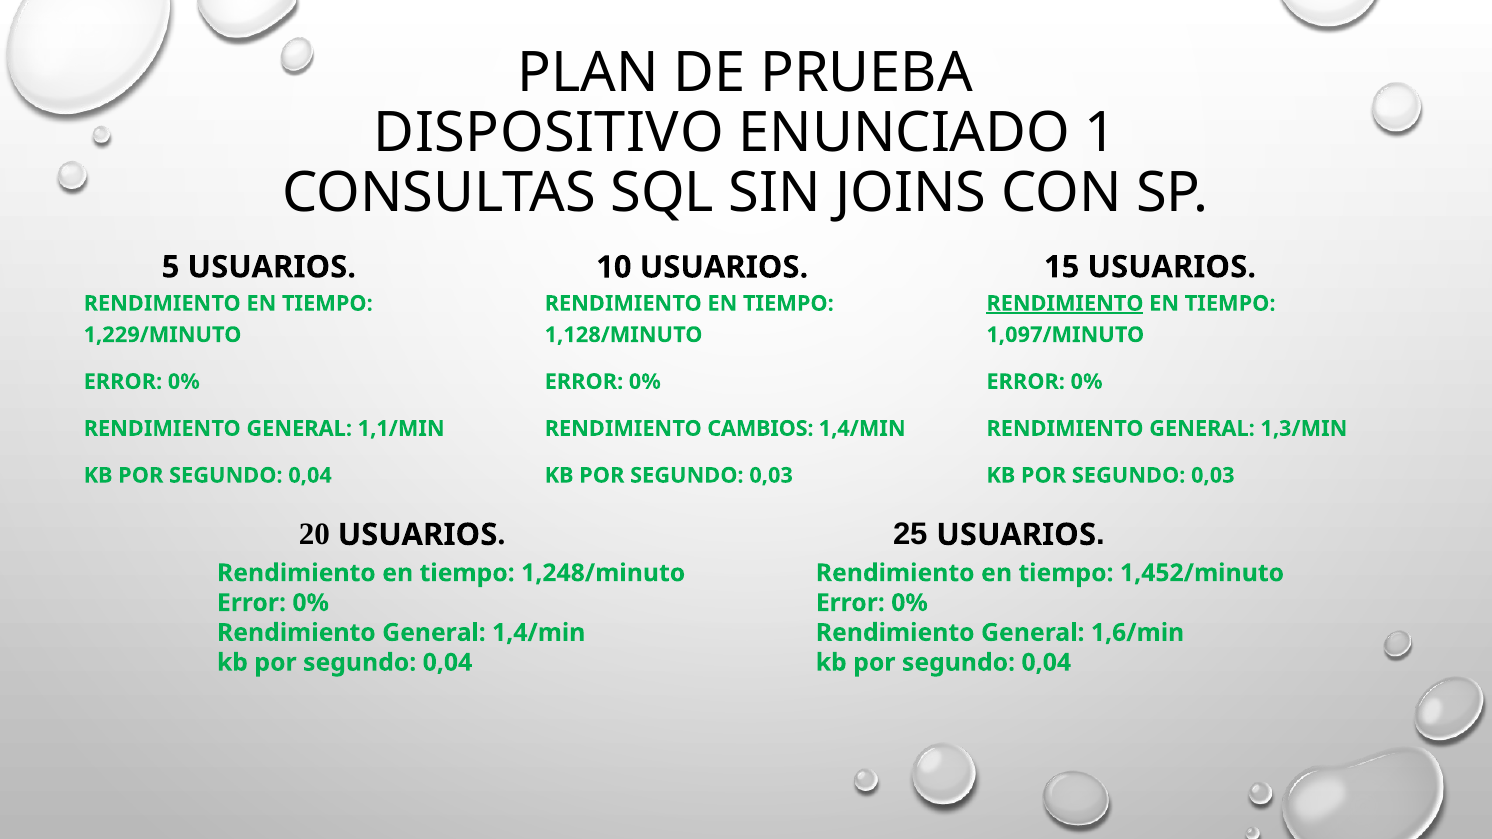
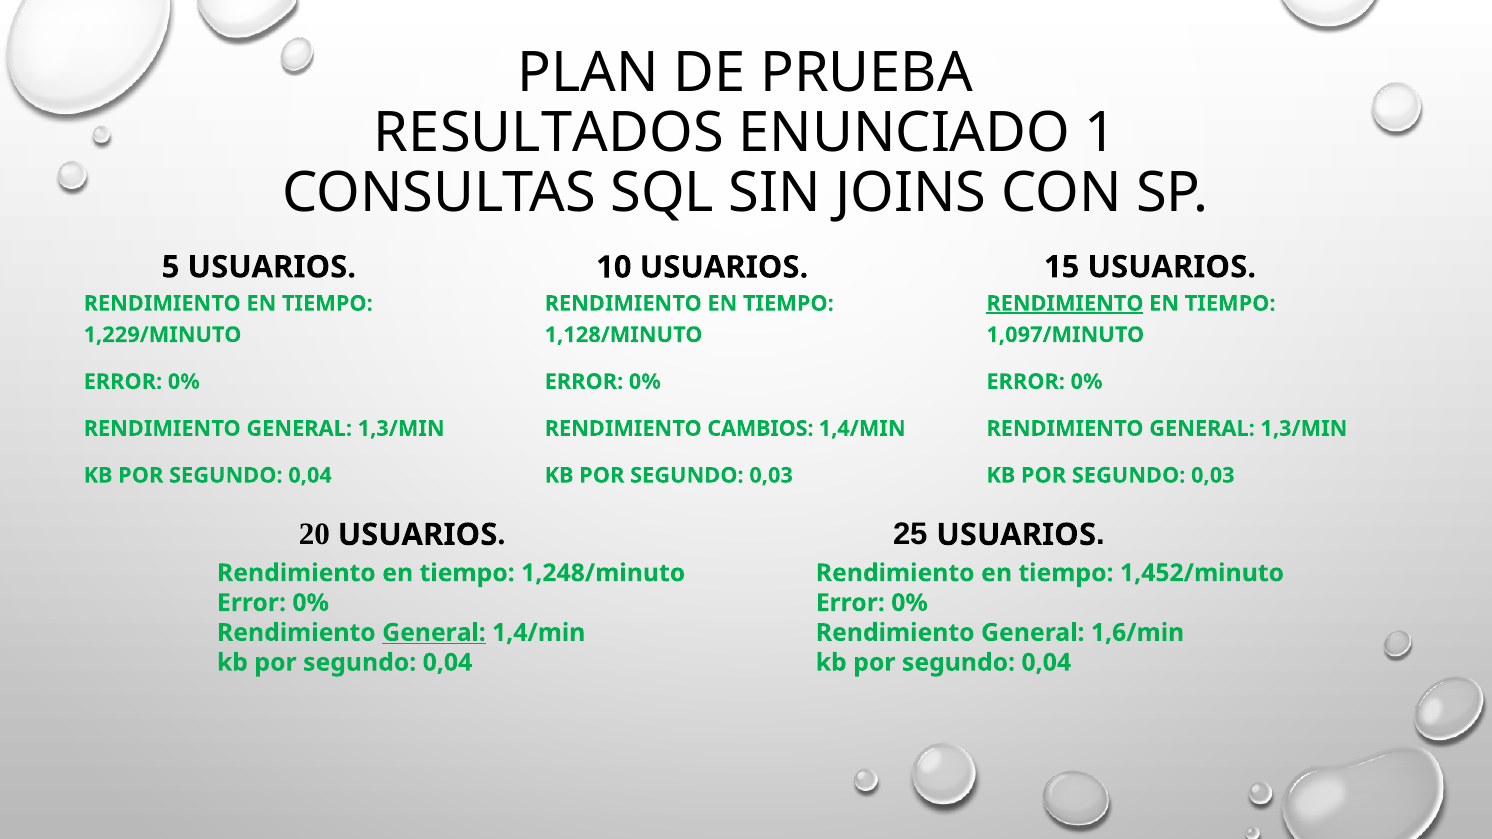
DISPOSITIVO: DISPOSITIVO -> RESULTADOS
1,1/MIN at (401, 429): 1,1/MIN -> 1,3/MIN
General at (434, 633) underline: none -> present
